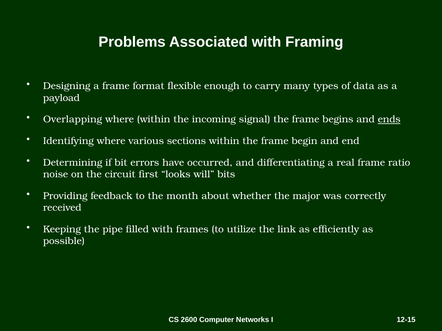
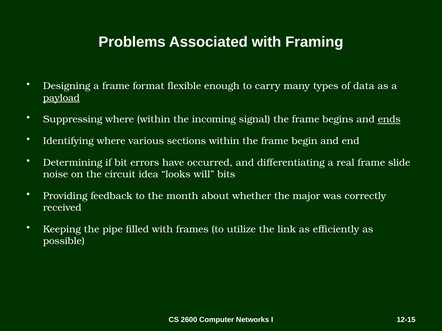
payload underline: none -> present
Overlapping: Overlapping -> Suppressing
ratio: ratio -> slide
first: first -> idea
